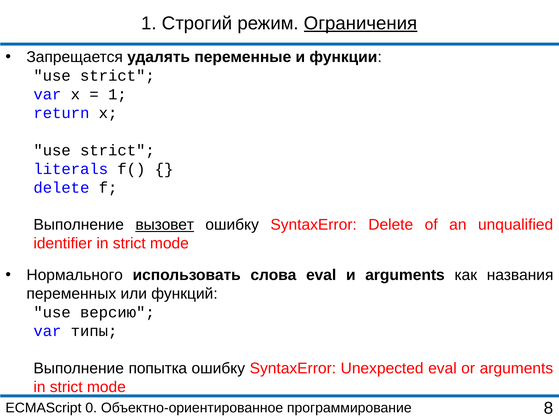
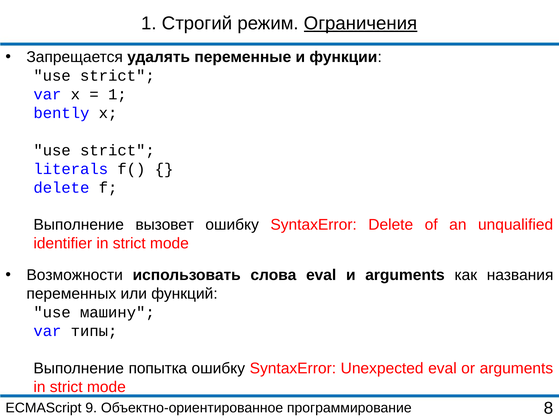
return: return -> bently
вызовет underline: present -> none
Нормального: Нормального -> Возможности
версию: версию -> машину
0: 0 -> 9
